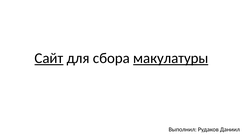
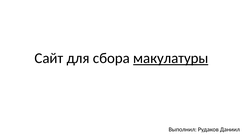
Сайт underline: present -> none
